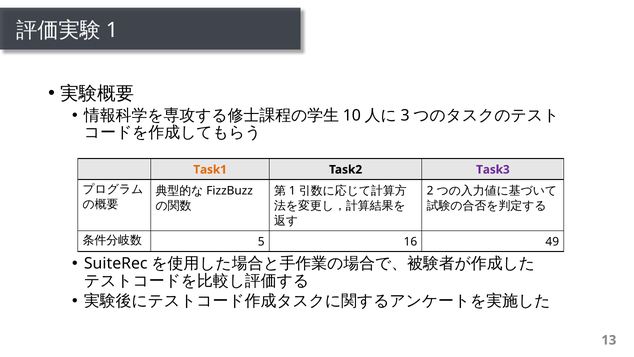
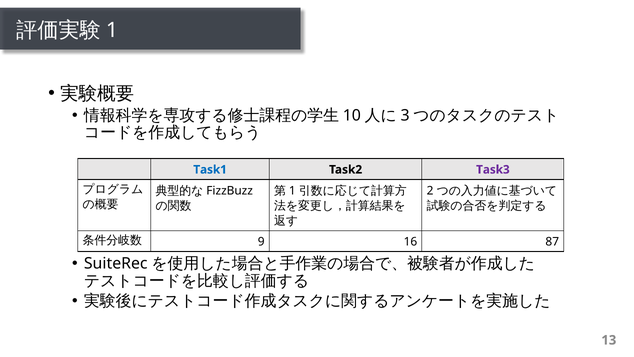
Task1 colour: orange -> blue
5: 5 -> 9
49: 49 -> 87
